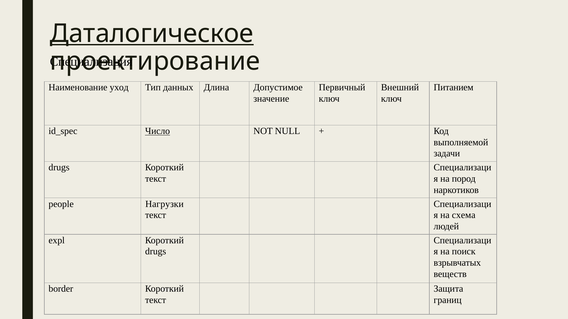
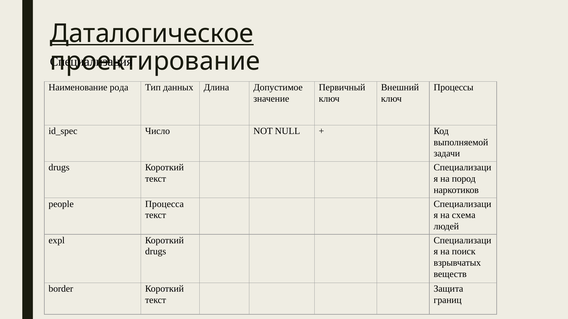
уход: уход -> рода
Питанием: Питанием -> Процессы
Число underline: present -> none
Нагрузки: Нагрузки -> Процесса
